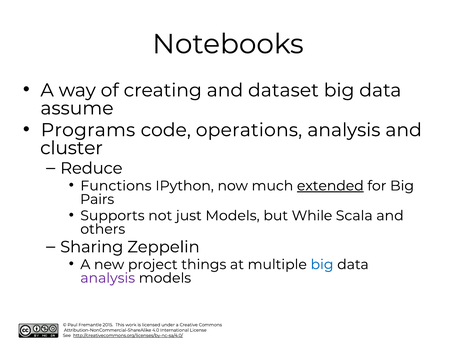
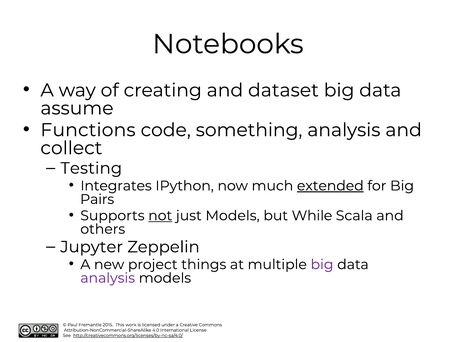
Programs: Programs -> Functions
operations: operations -> something
cluster: cluster -> collect
Reduce: Reduce -> Testing
Functions: Functions -> Integrates
not underline: none -> present
Sharing: Sharing -> Jupyter
big at (322, 265) colour: blue -> purple
